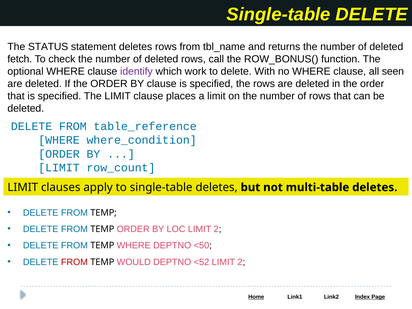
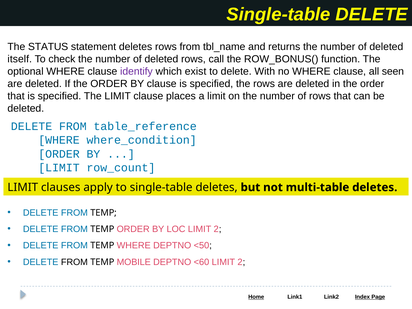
fetch: fetch -> itself
work: work -> exist
FROM at (74, 262) colour: red -> black
WOULD: WOULD -> MOBILE
<52: <52 -> <60
